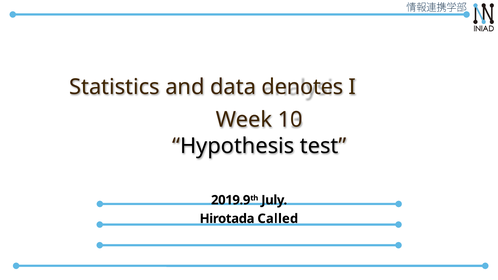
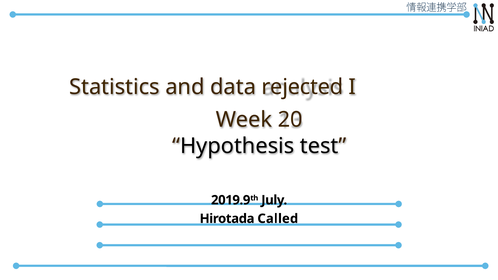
denotes: denotes -> rejected
10: 10 -> 20
